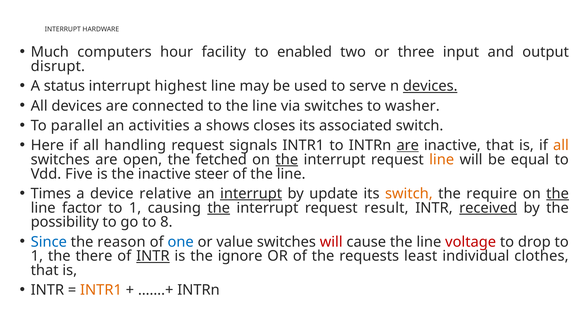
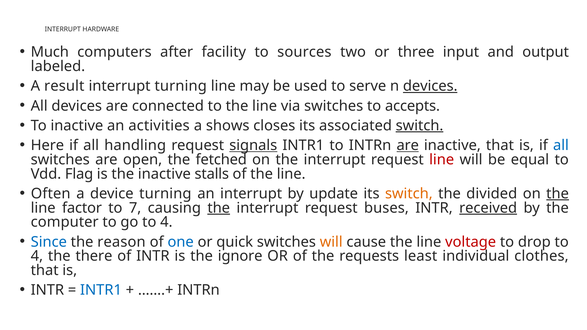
hour: hour -> after
enabled: enabled -> sources
disrupt: disrupt -> labeled
status: status -> result
interrupt highest: highest -> turning
washer: washer -> accepts
To parallel: parallel -> inactive
switch at (420, 126) underline: none -> present
signals underline: none -> present
all at (561, 145) colour: orange -> blue
the at (287, 160) underline: present -> none
line at (442, 160) colour: orange -> red
Five: Five -> Flag
steer: steer -> stalls
Times: Times -> Often
device relative: relative -> turning
interrupt at (251, 194) underline: present -> none
require: require -> divided
1 at (135, 208): 1 -> 7
result: result -> buses
possibility: possibility -> computer
go to 8: 8 -> 4
value: value -> quick
will at (331, 242) colour: red -> orange
1 at (37, 256): 1 -> 4
INTR at (153, 256) underline: present -> none
INTR1 at (101, 290) colour: orange -> blue
